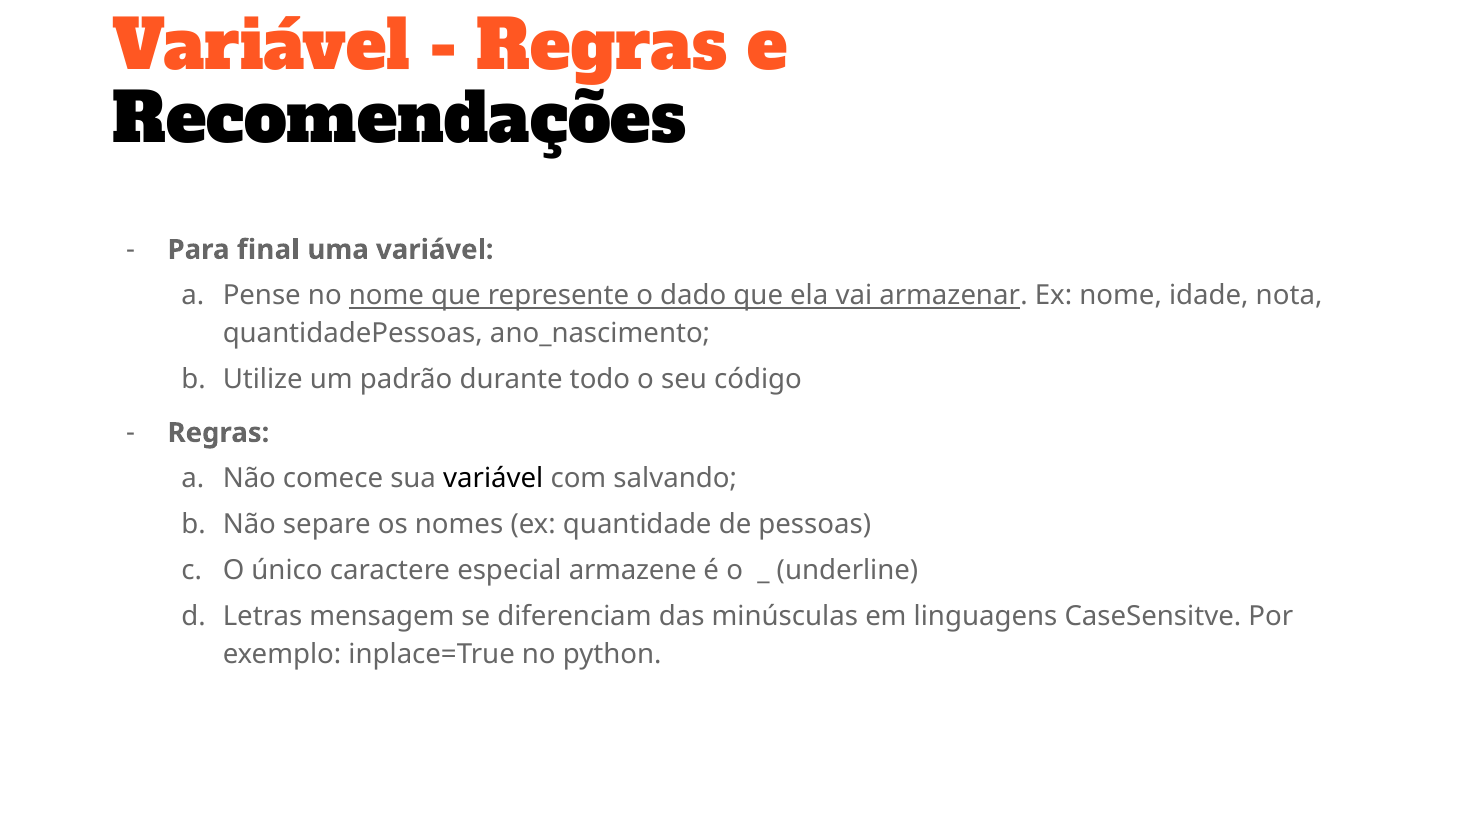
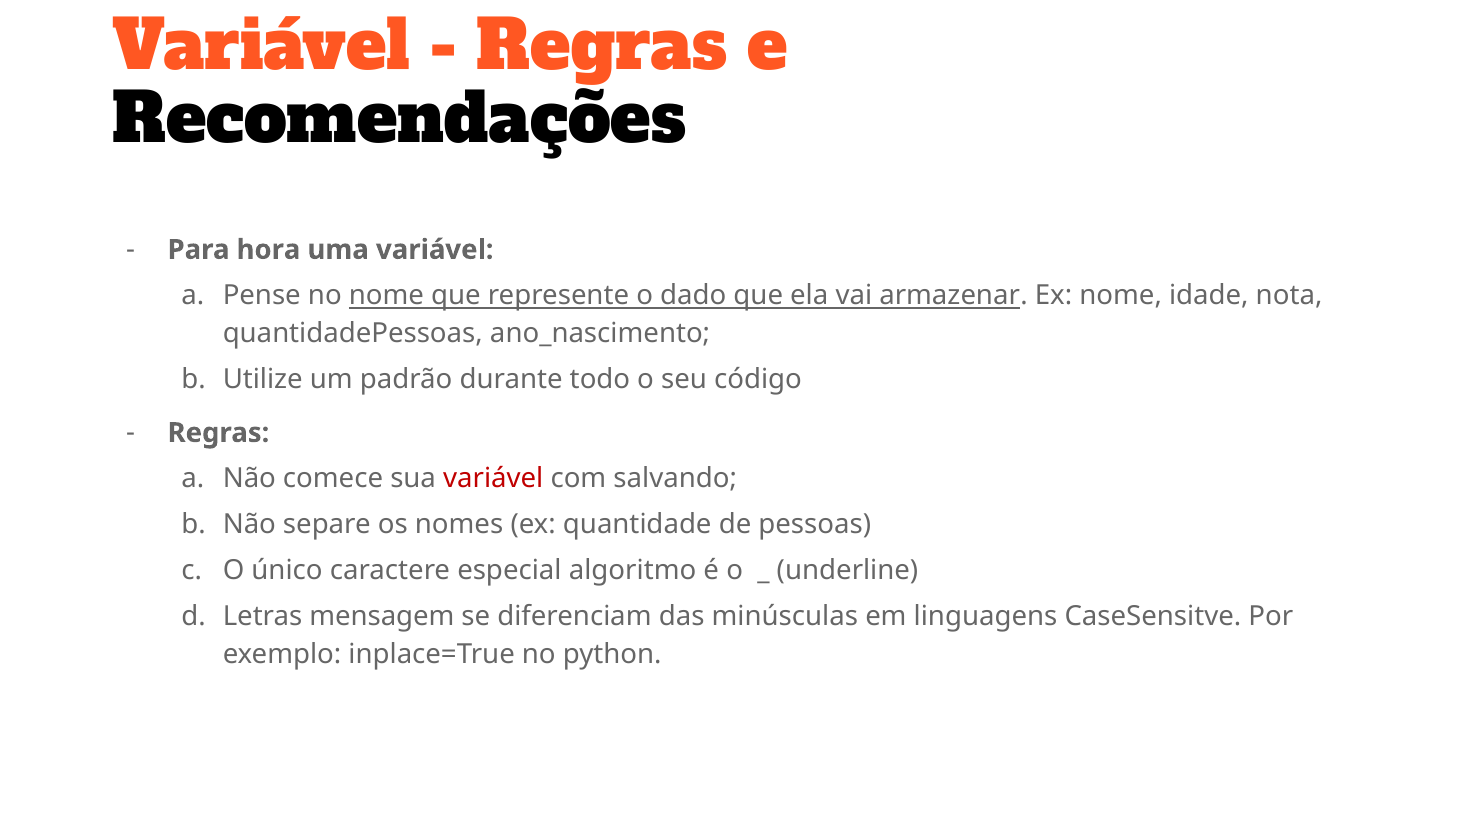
final: final -> hora
variável at (493, 478) colour: black -> red
armazene: armazene -> algoritmo
